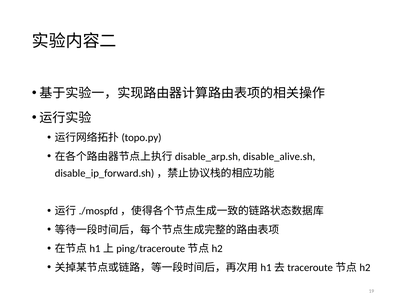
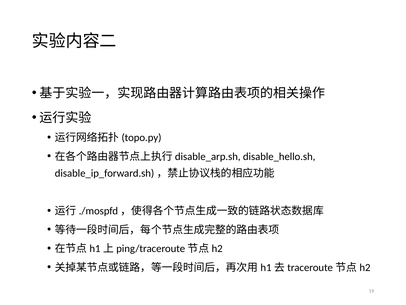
disable_alive.sh: disable_alive.sh -> disable_hello.sh
